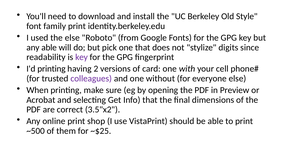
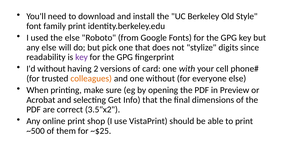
any able: able -> else
I'd printing: printing -> without
colleagues colour: purple -> orange
